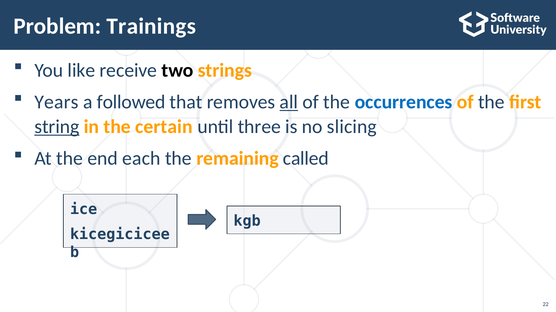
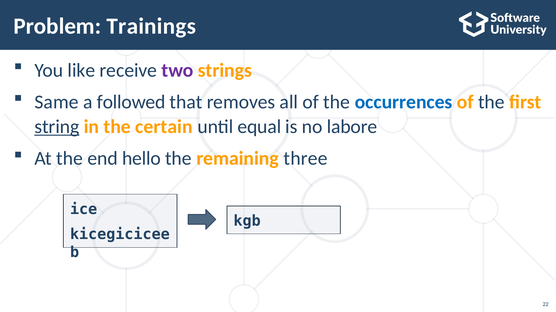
two colour: black -> purple
Years: Years -> Same
all underline: present -> none
three: three -> equal
slicing: slicing -> labore
each: each -> hello
called: called -> three
